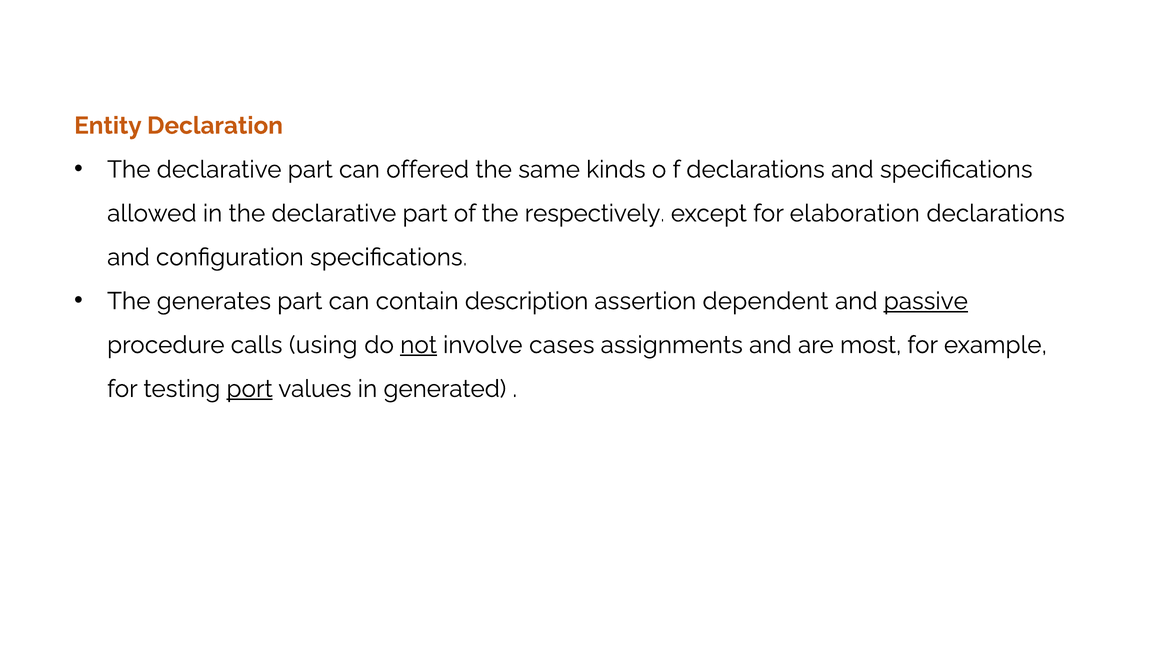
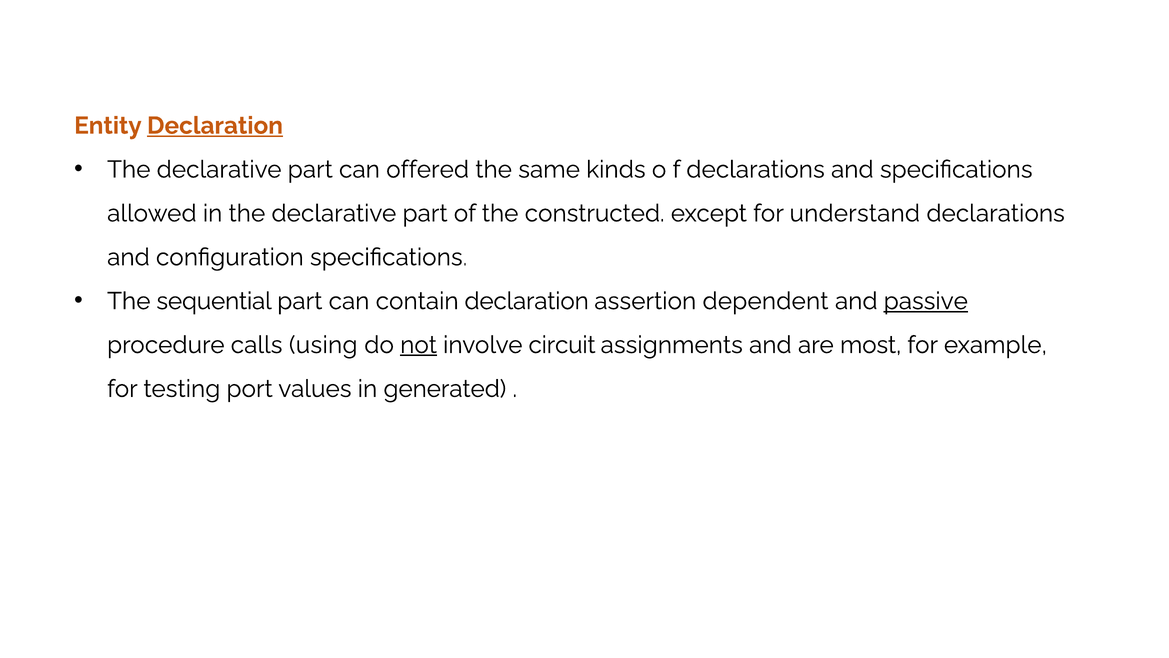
Declaration at (215, 126) underline: none -> present
respectively: respectively -> constructed
elaboration: elaboration -> understand
generates: generates -> sequential
contain description: description -> declaration
cases: cases -> circuit
port underline: present -> none
